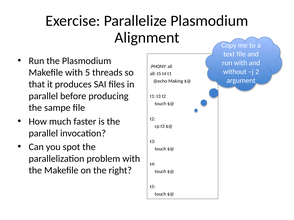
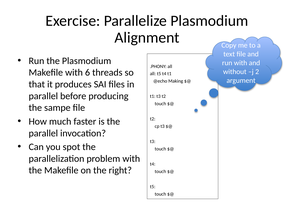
5: 5 -> 6
